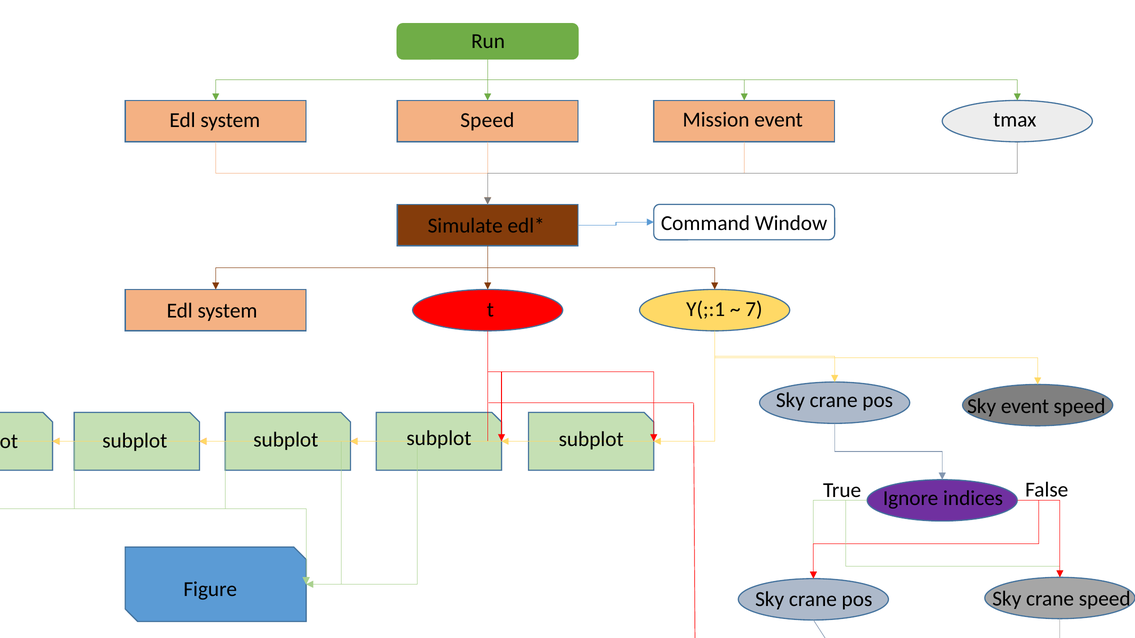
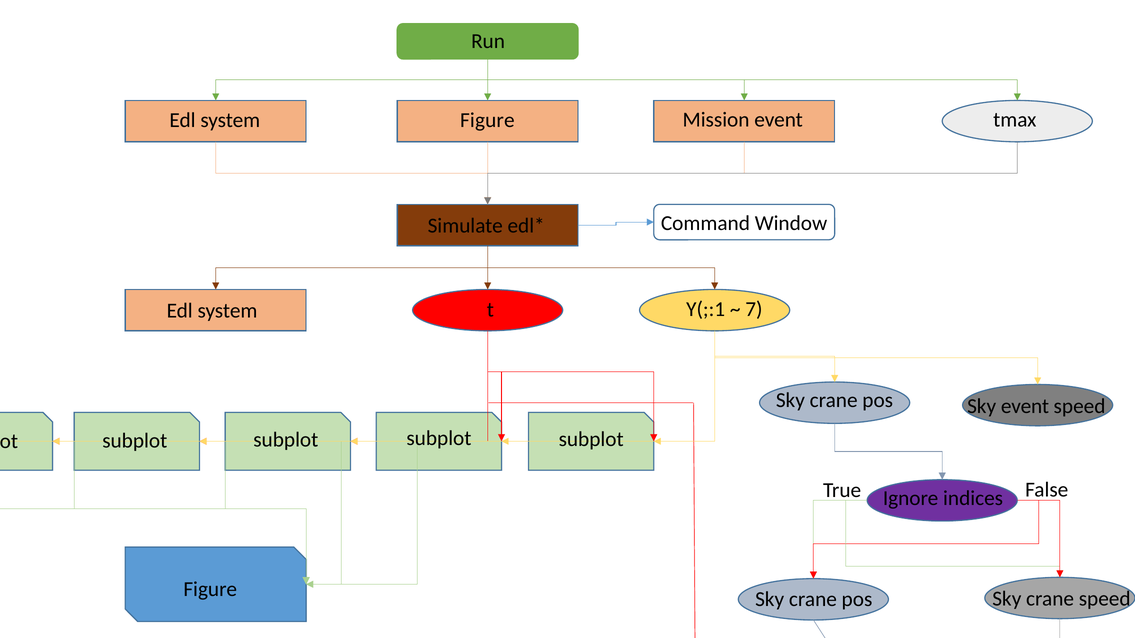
system Speed: Speed -> Figure
